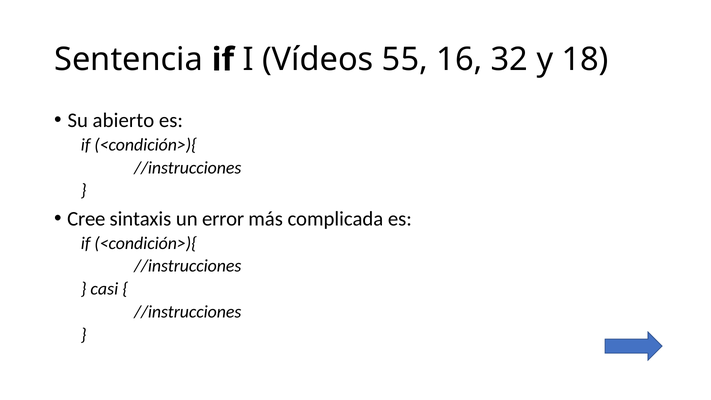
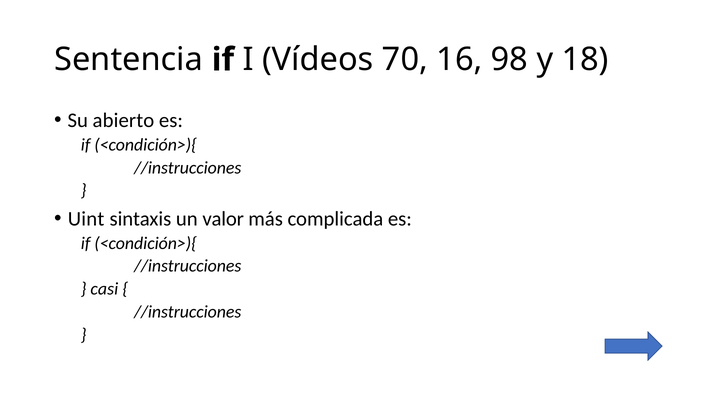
55: 55 -> 70
32: 32 -> 98
Cree: Cree -> Uint
error: error -> valor
